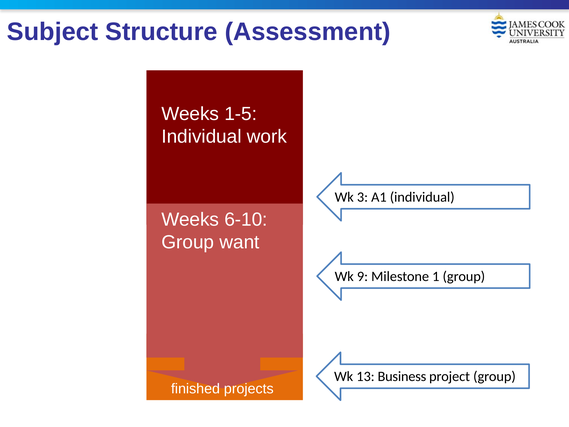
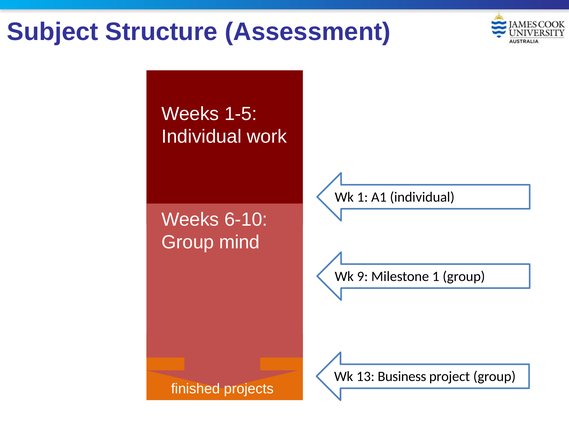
Wk 3: 3 -> 1
want: want -> mind
